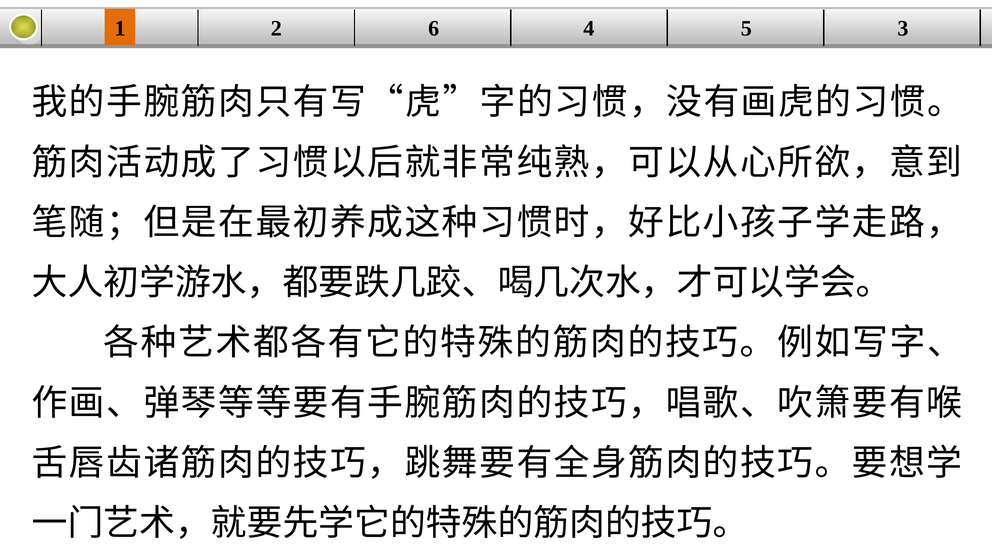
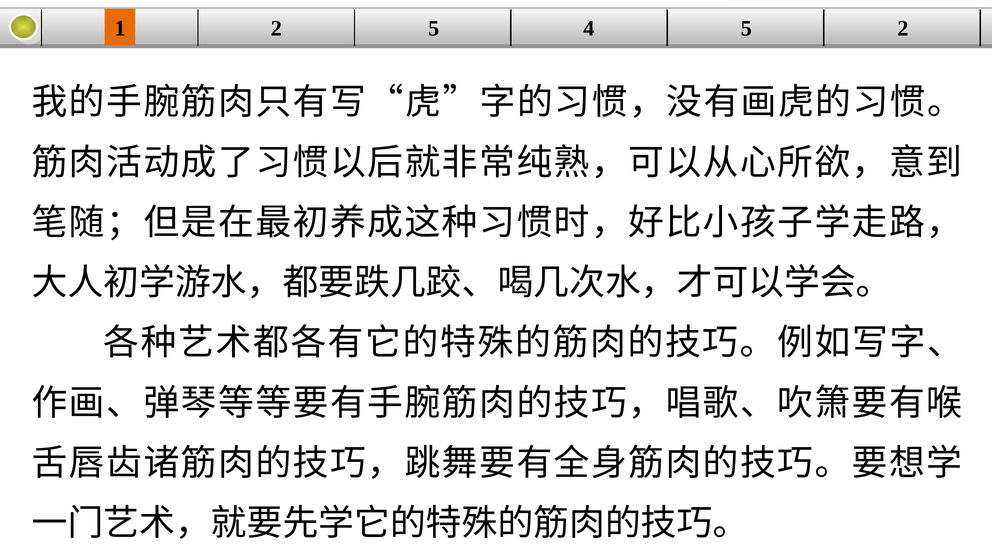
2 6: 6 -> 5
5 3: 3 -> 2
